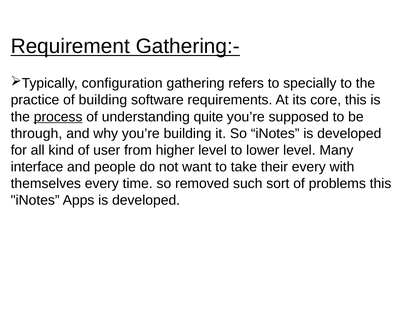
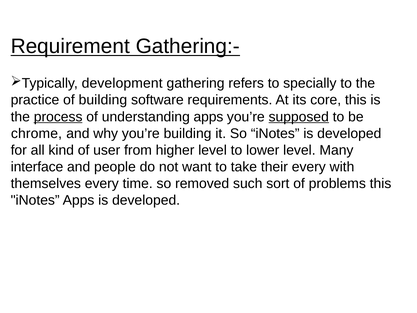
configuration: configuration -> development
understanding quite: quite -> apps
supposed underline: none -> present
through: through -> chrome
